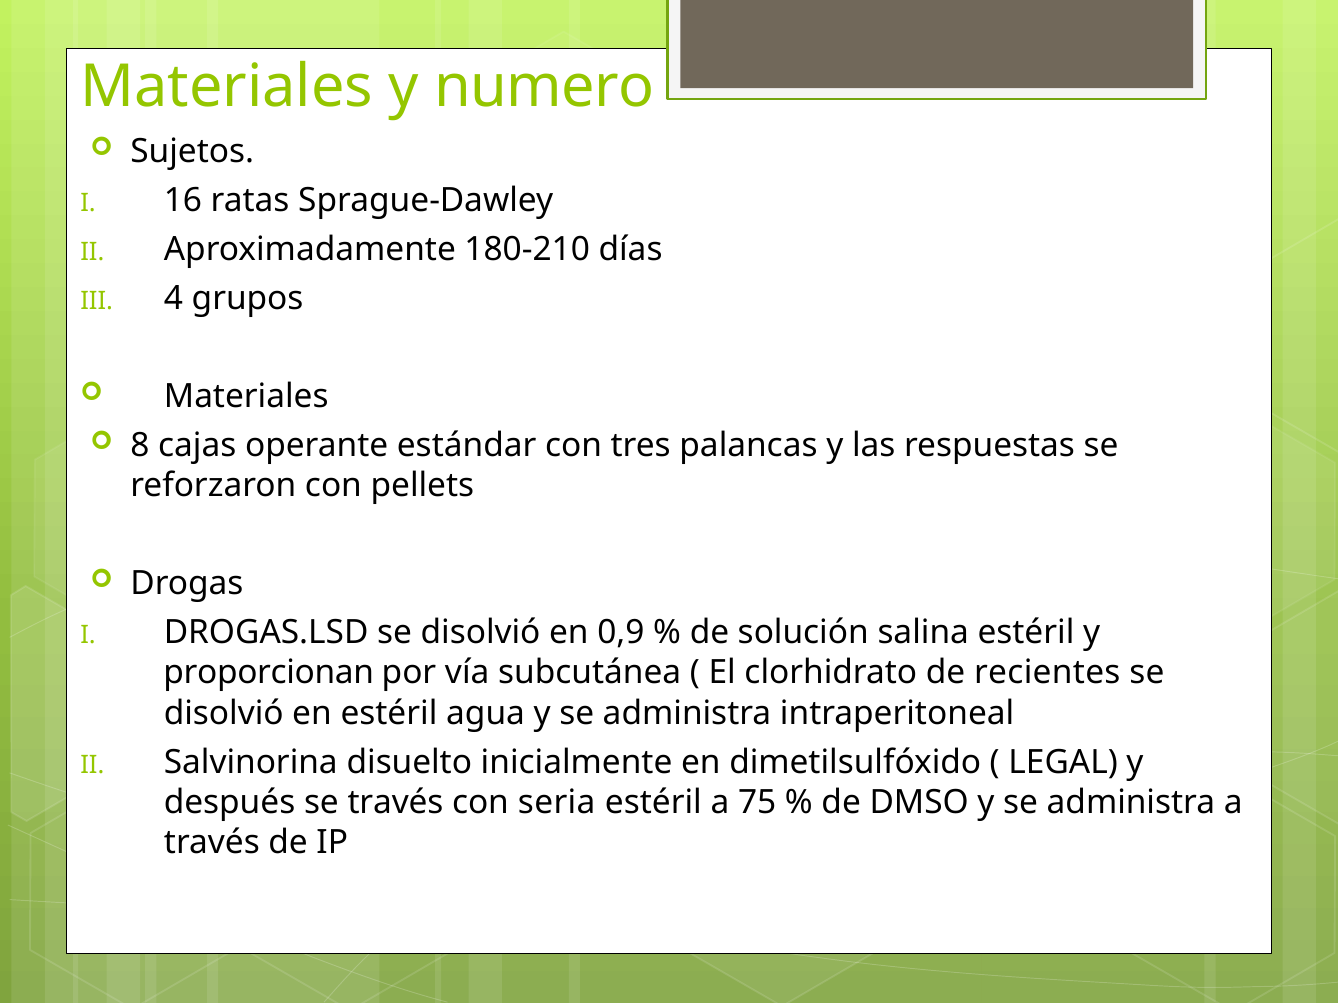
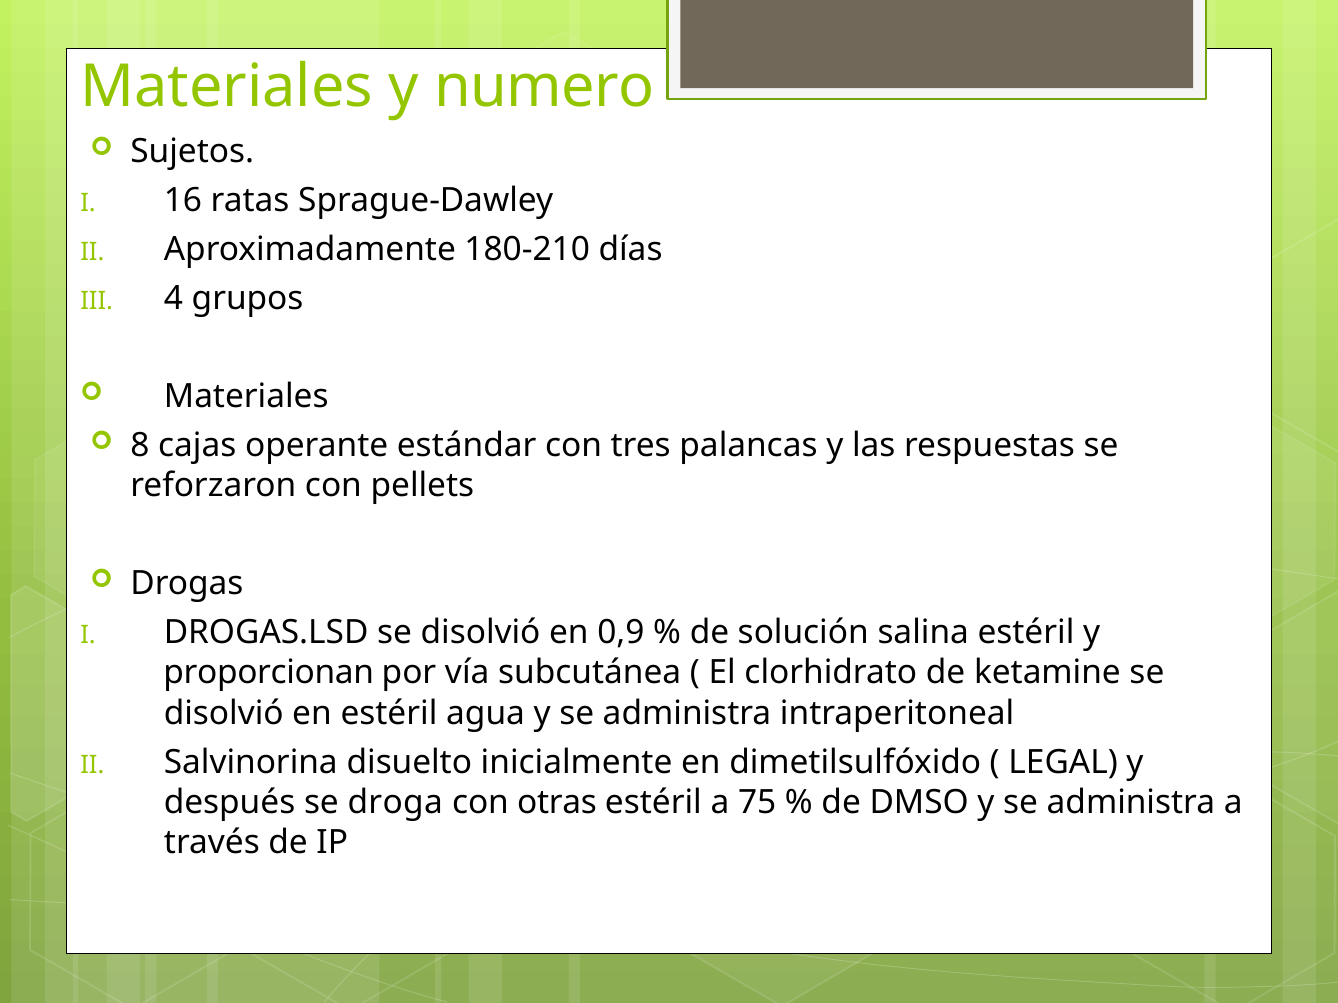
recientes: recientes -> ketamine
se través: través -> droga
seria: seria -> otras
